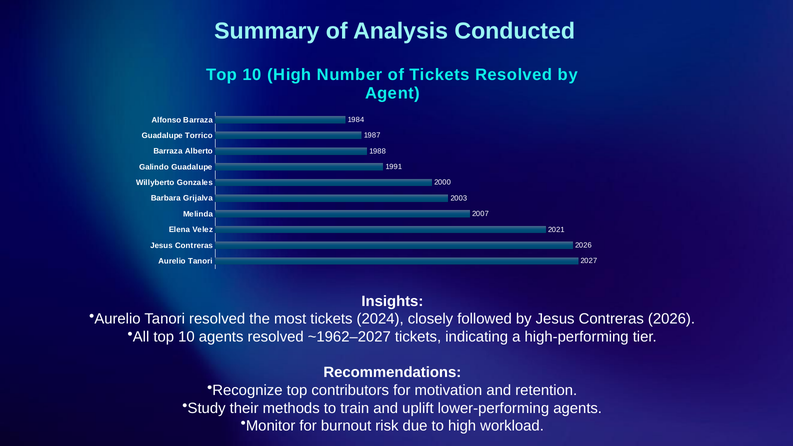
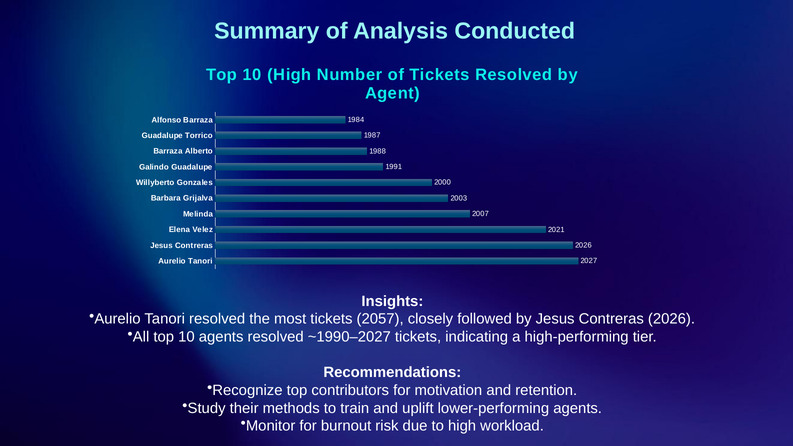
2024: 2024 -> 2057
~1962–2027: ~1962–2027 -> ~1990–2027
